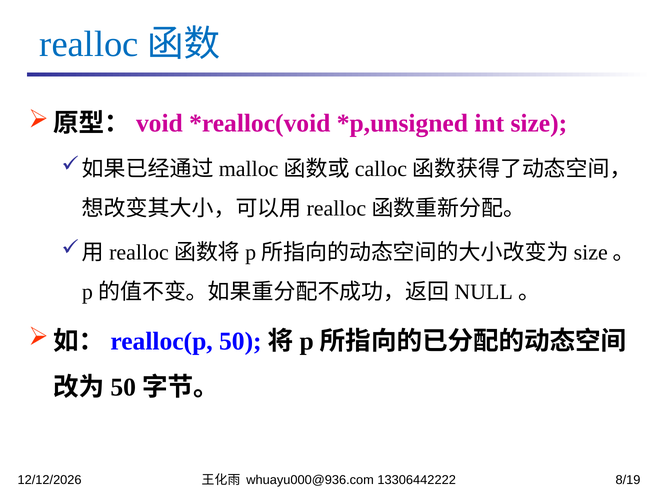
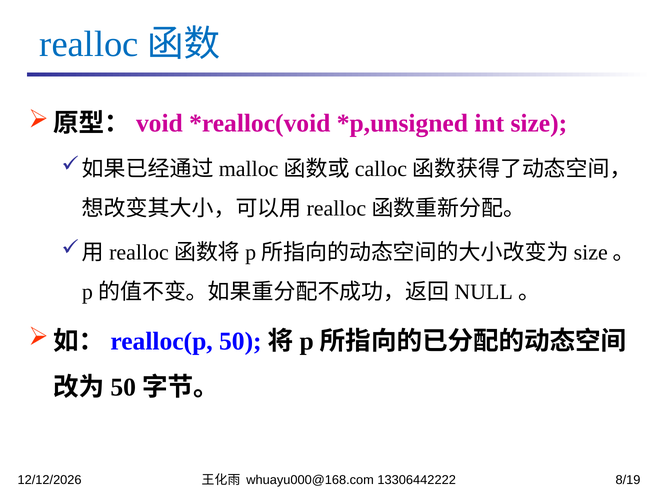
whuayu000@936.com: whuayu000@936.com -> whuayu000@168.com
